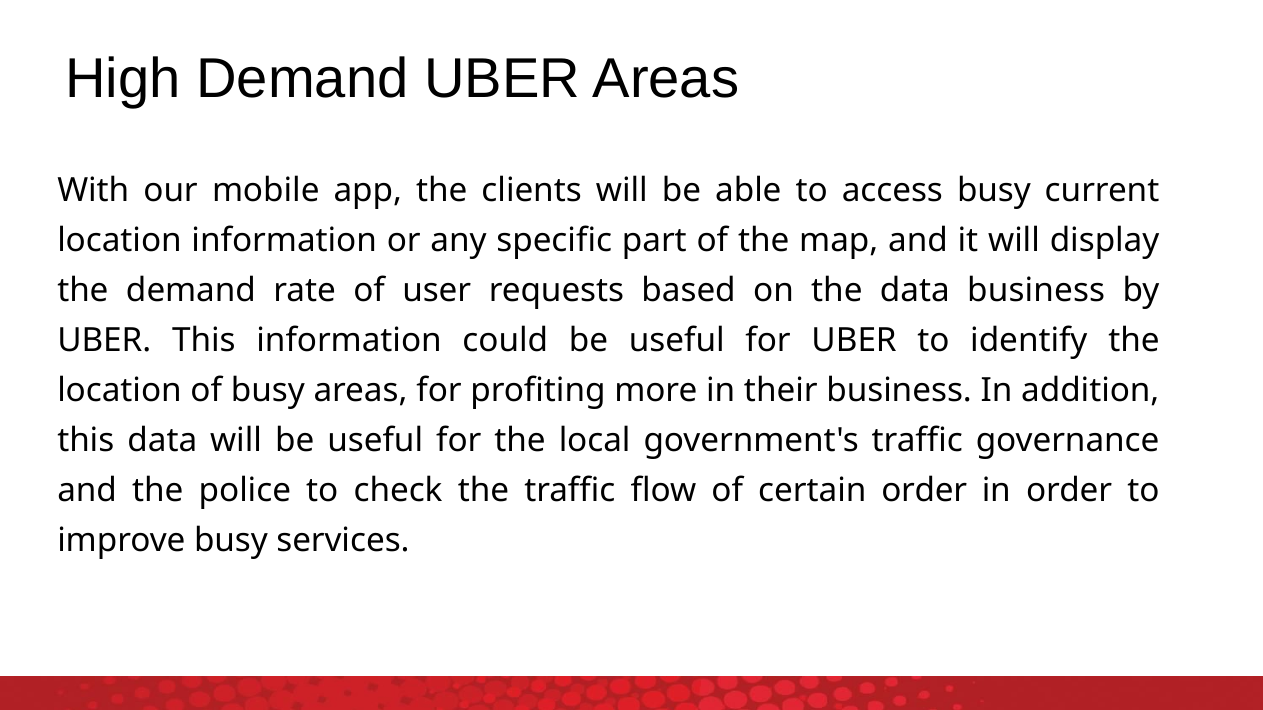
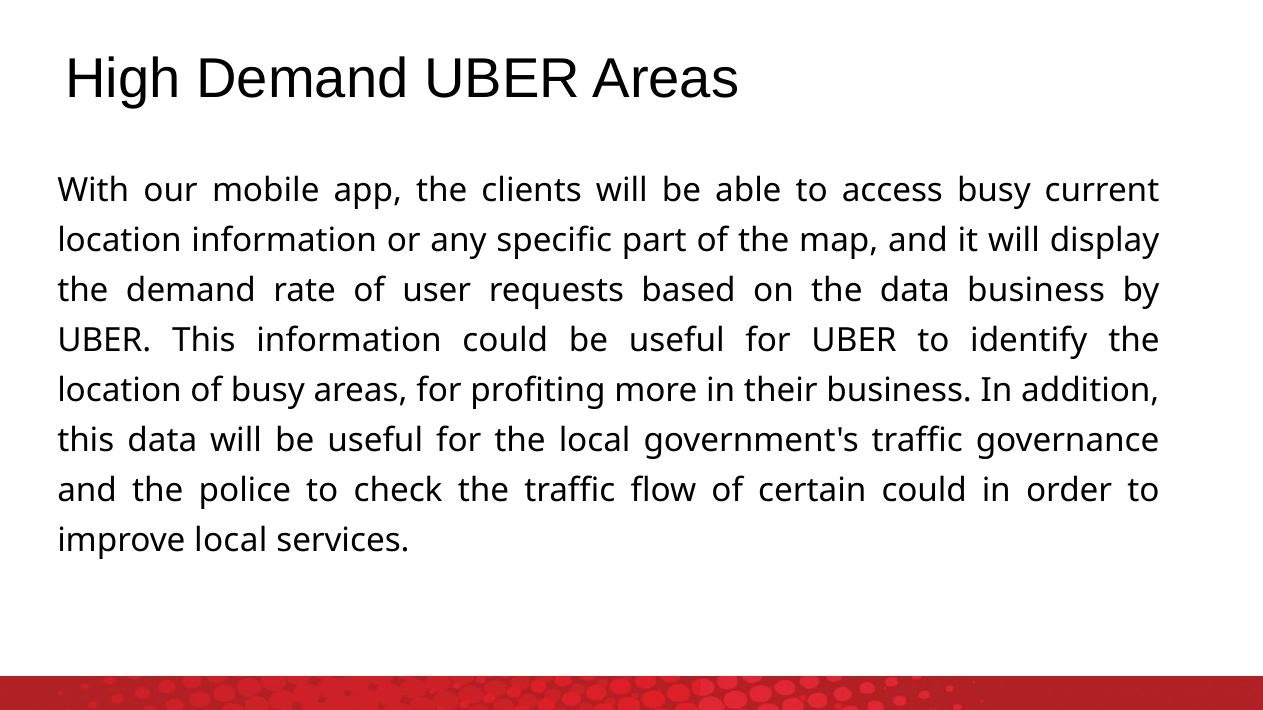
certain order: order -> could
improve busy: busy -> local
